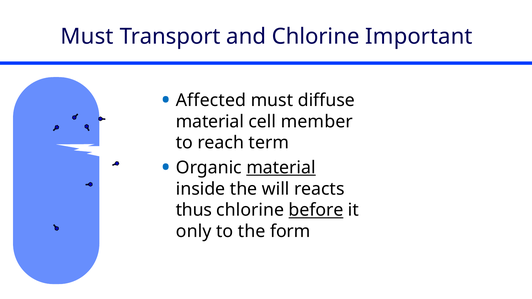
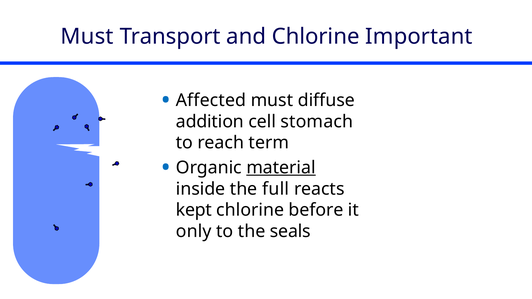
material at (210, 122): material -> addition
member: member -> stomach
will: will -> full
thus: thus -> kept
before underline: present -> none
form: form -> seals
